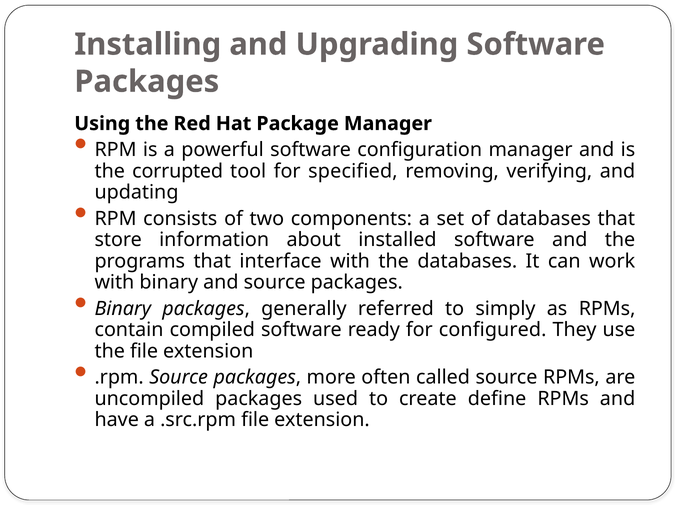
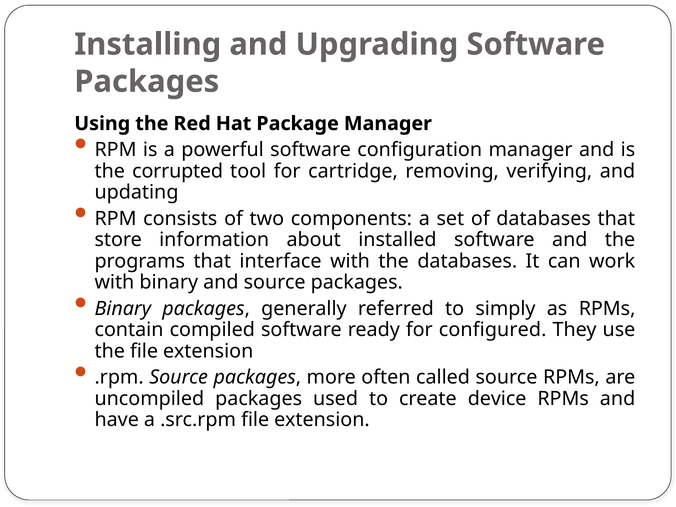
specified: specified -> cartridge
define: define -> device
